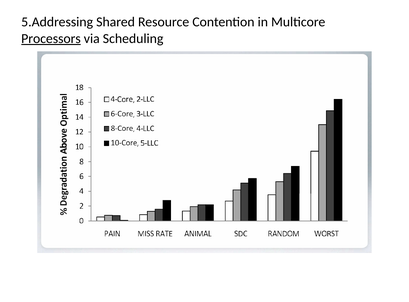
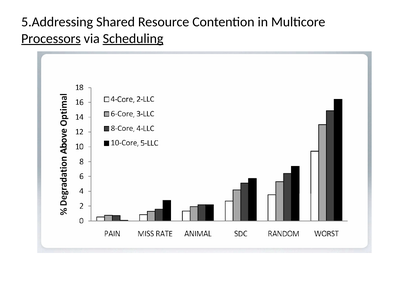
Scheduling underline: none -> present
